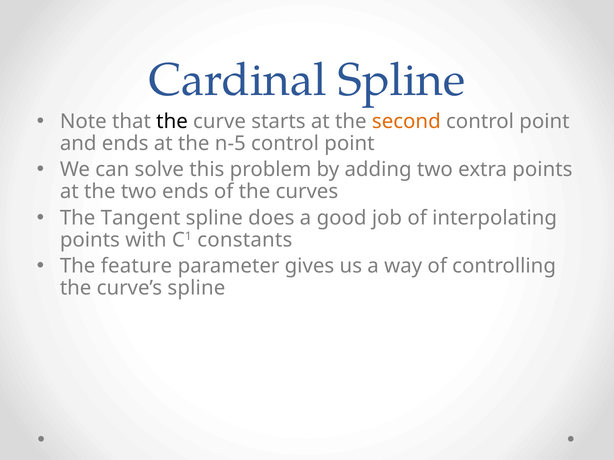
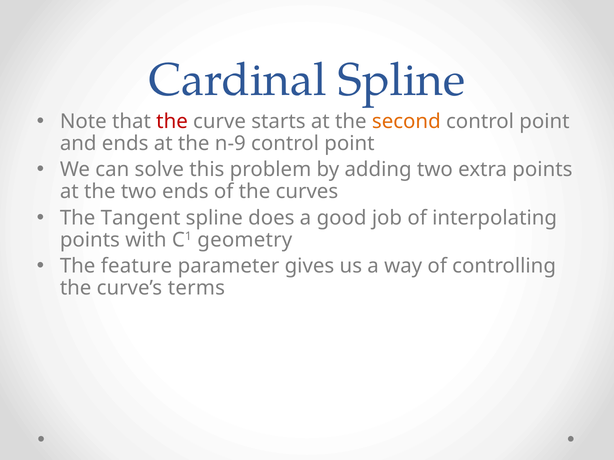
the at (172, 121) colour: black -> red
n-5: n-5 -> n-9
constants: constants -> geometry
curve’s spline: spline -> terms
